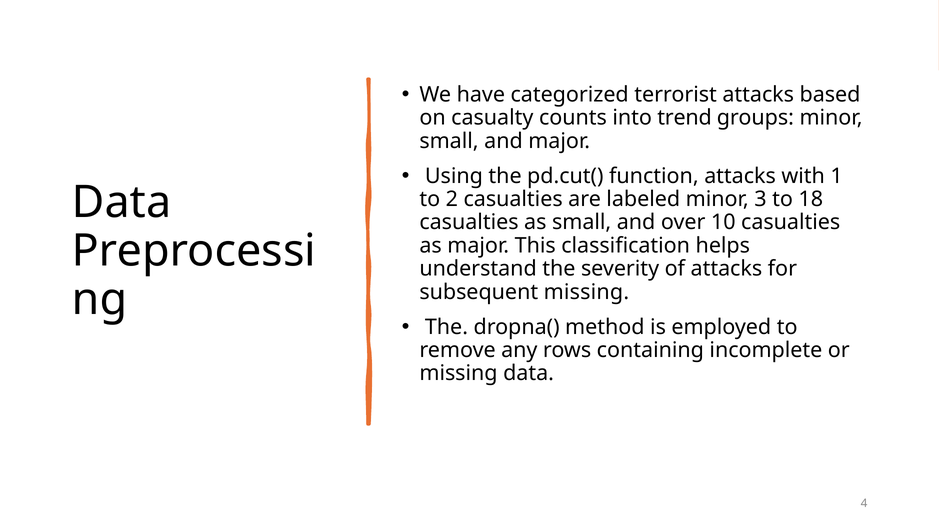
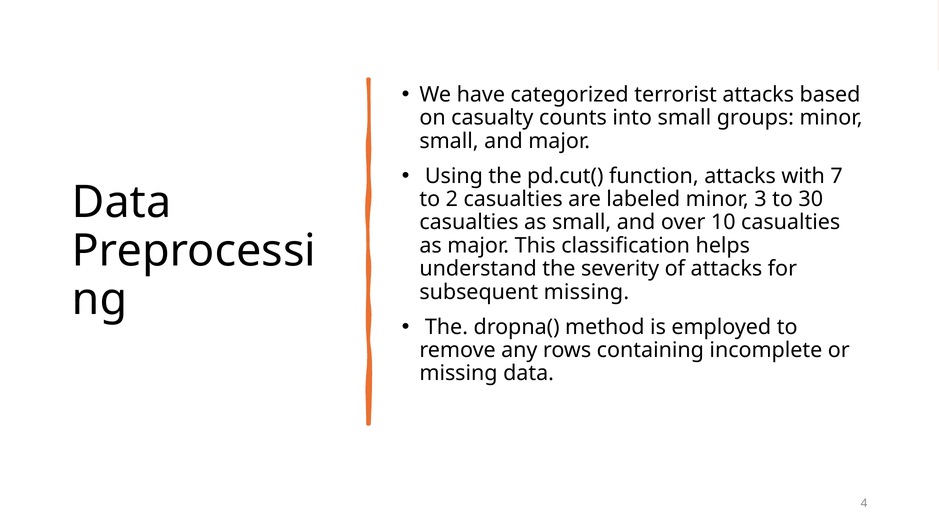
into trend: trend -> small
1: 1 -> 7
18: 18 -> 30
